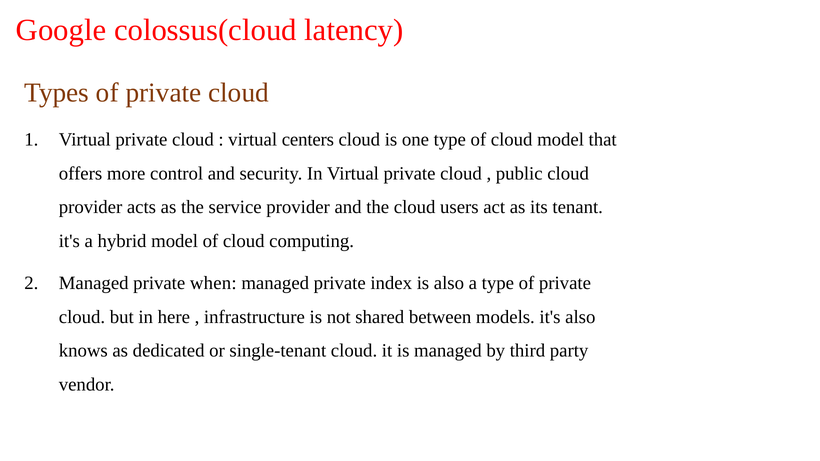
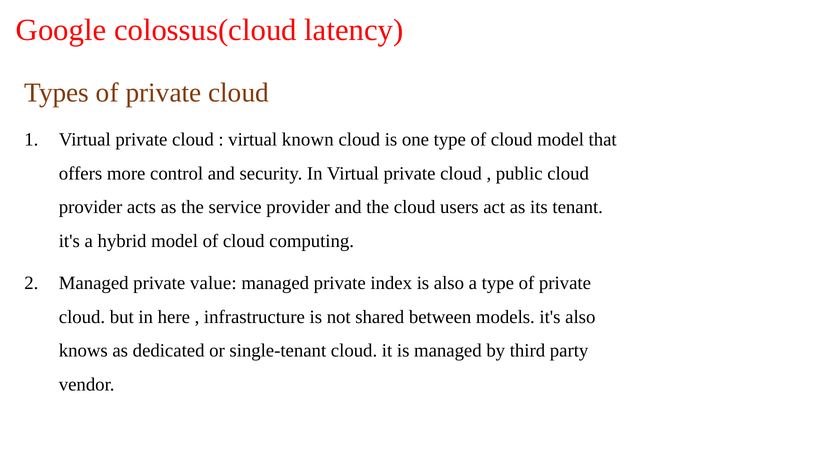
centers: centers -> known
when: when -> value
